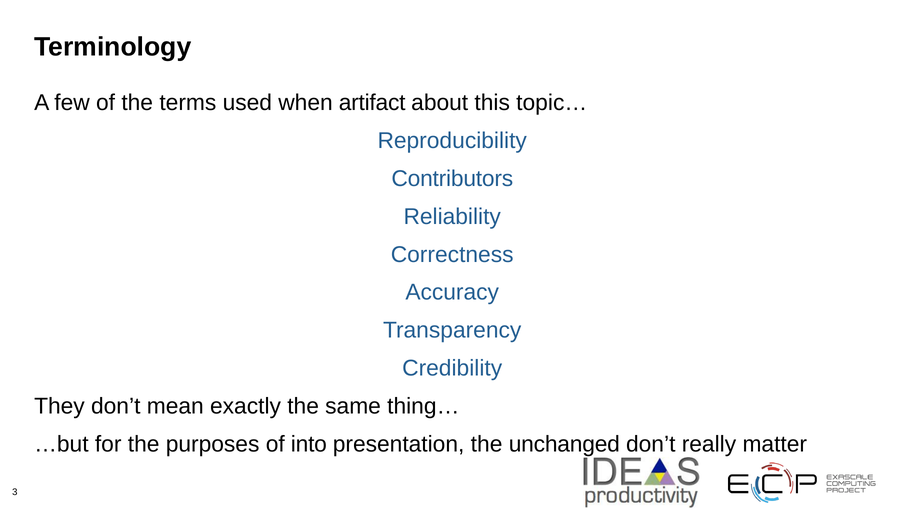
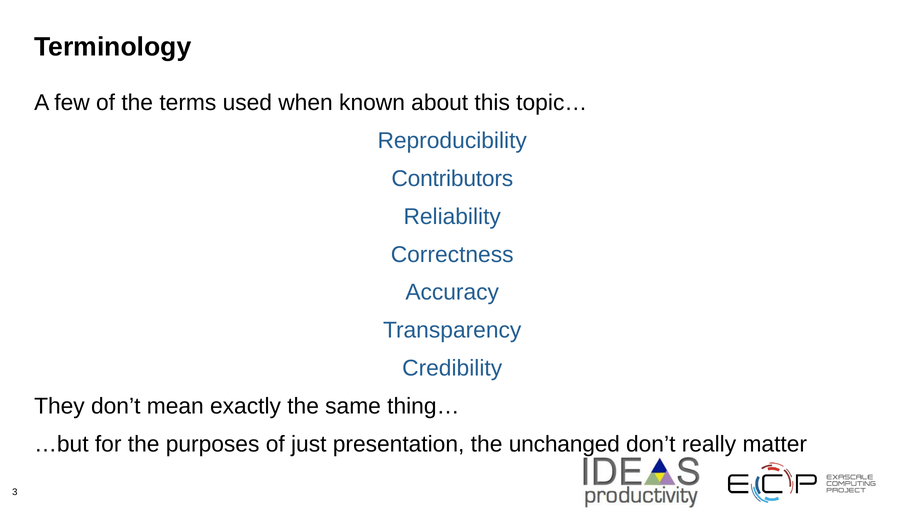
artifact: artifact -> known
into: into -> just
